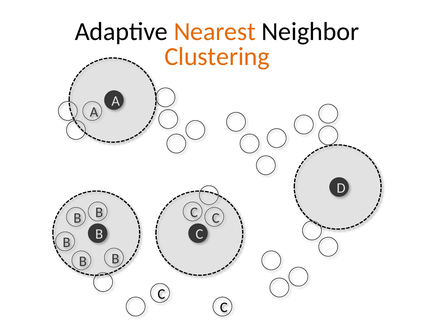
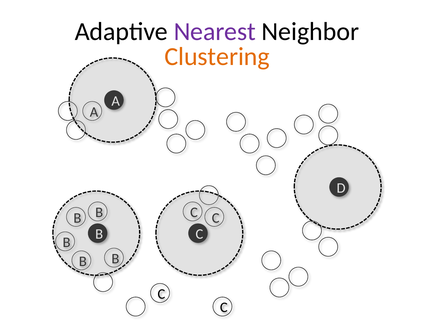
Nearest colour: orange -> purple
